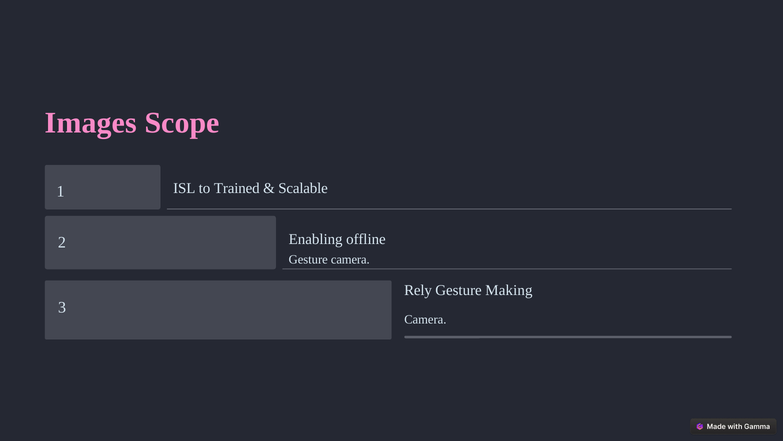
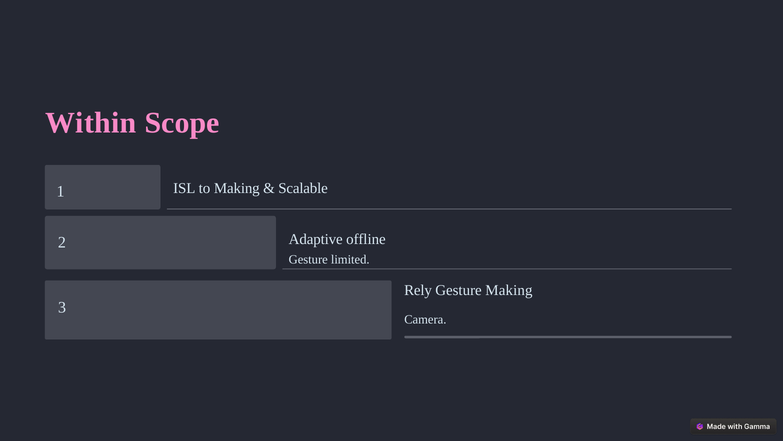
Images: Images -> Within
to Trained: Trained -> Making
Enabling: Enabling -> Adaptive
Gesture camera: camera -> limited
